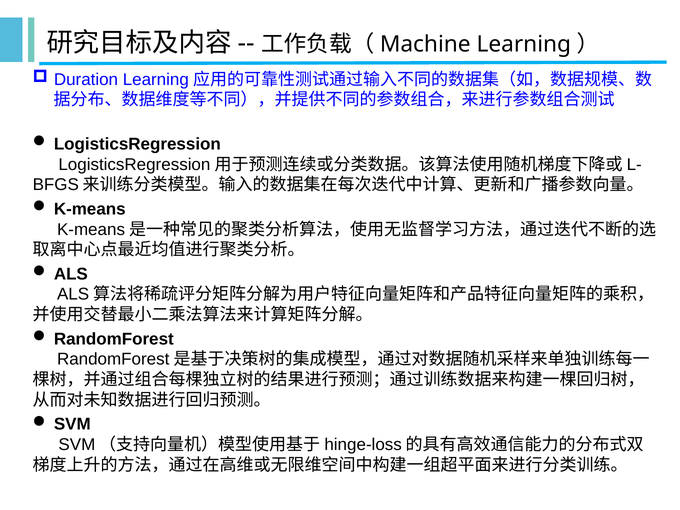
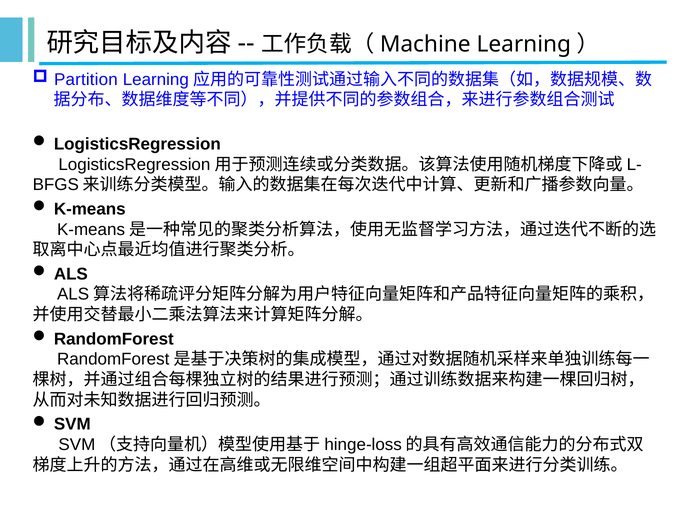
Duration: Duration -> Partition
